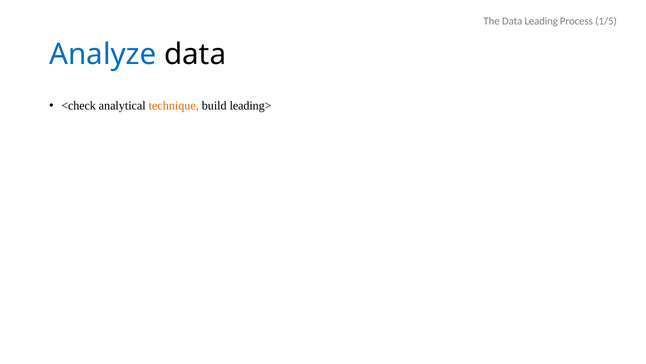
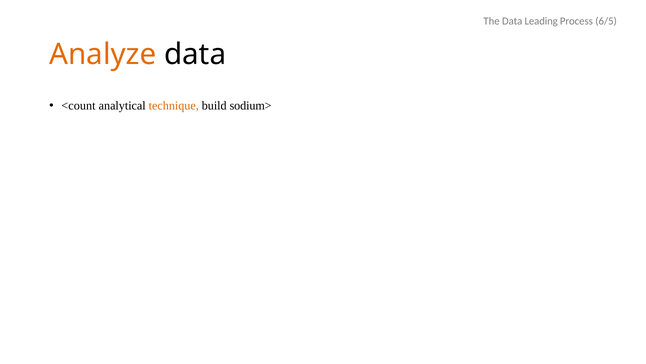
1/5: 1/5 -> 6/5
Analyze colour: blue -> orange
<check: <check -> <count
leading>: leading> -> sodium>
